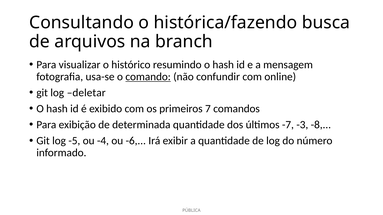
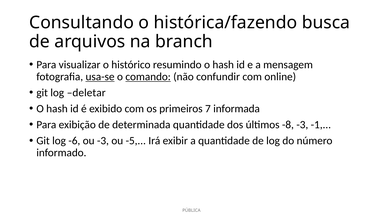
usa-se underline: none -> present
comandos: comandos -> informada
-7: -7 -> -8
-8: -8 -> -1
-5: -5 -> -6
ou -4: -4 -> -3
-6: -6 -> -5
